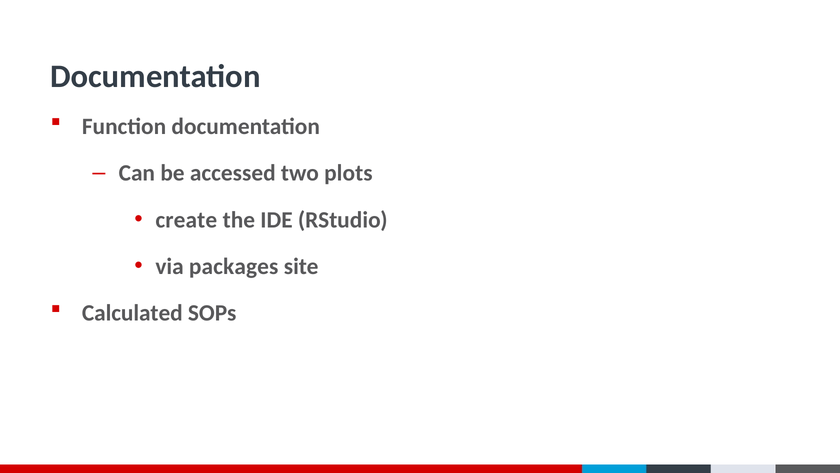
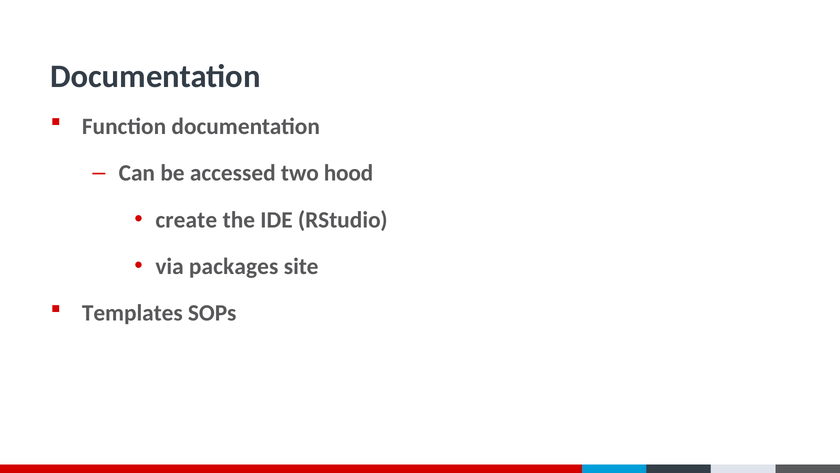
plots: plots -> hood
Calculated: Calculated -> Templates
